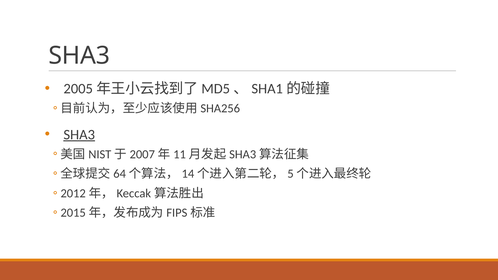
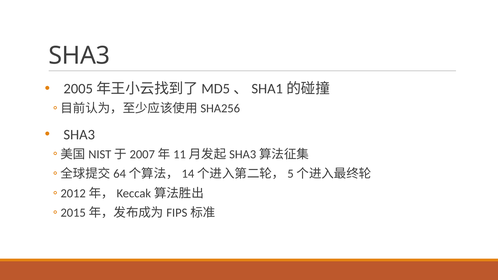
SHA3 at (79, 135) underline: present -> none
